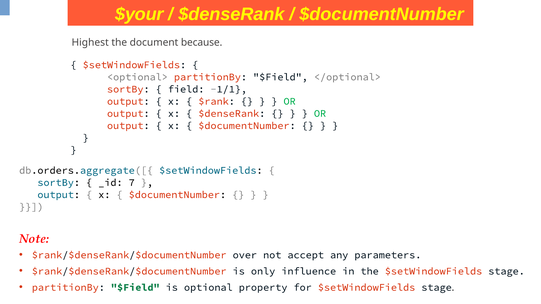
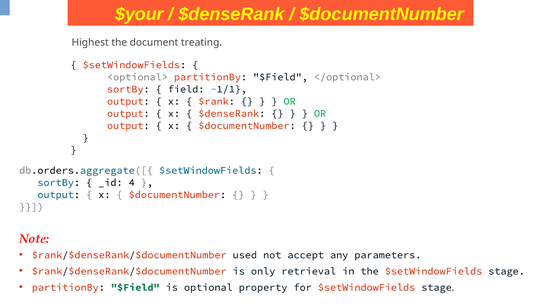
because: because -> treating
7: 7 -> 4
over: over -> used
influence: influence -> retrieval
